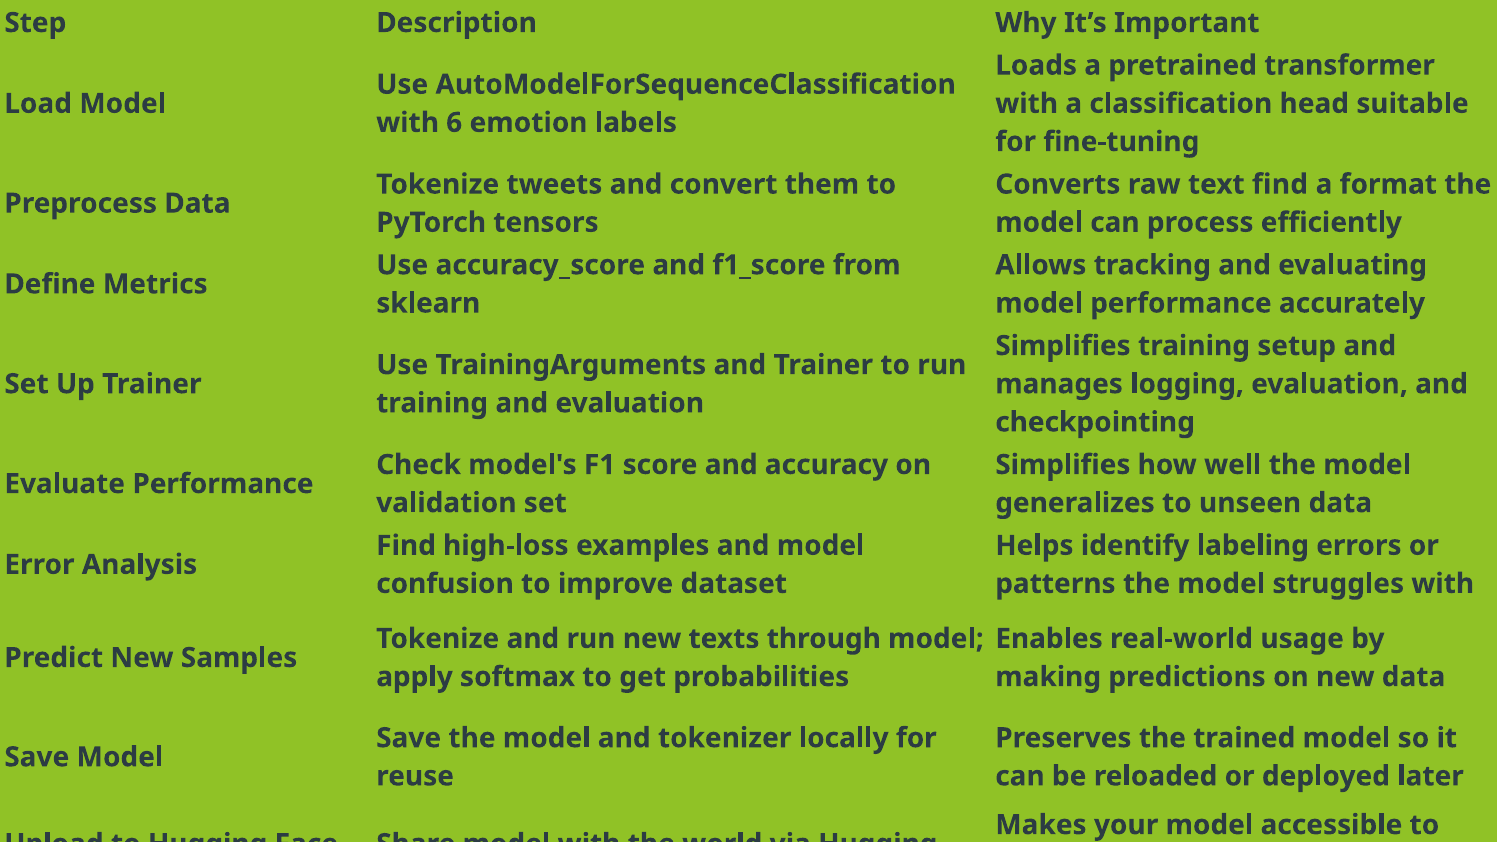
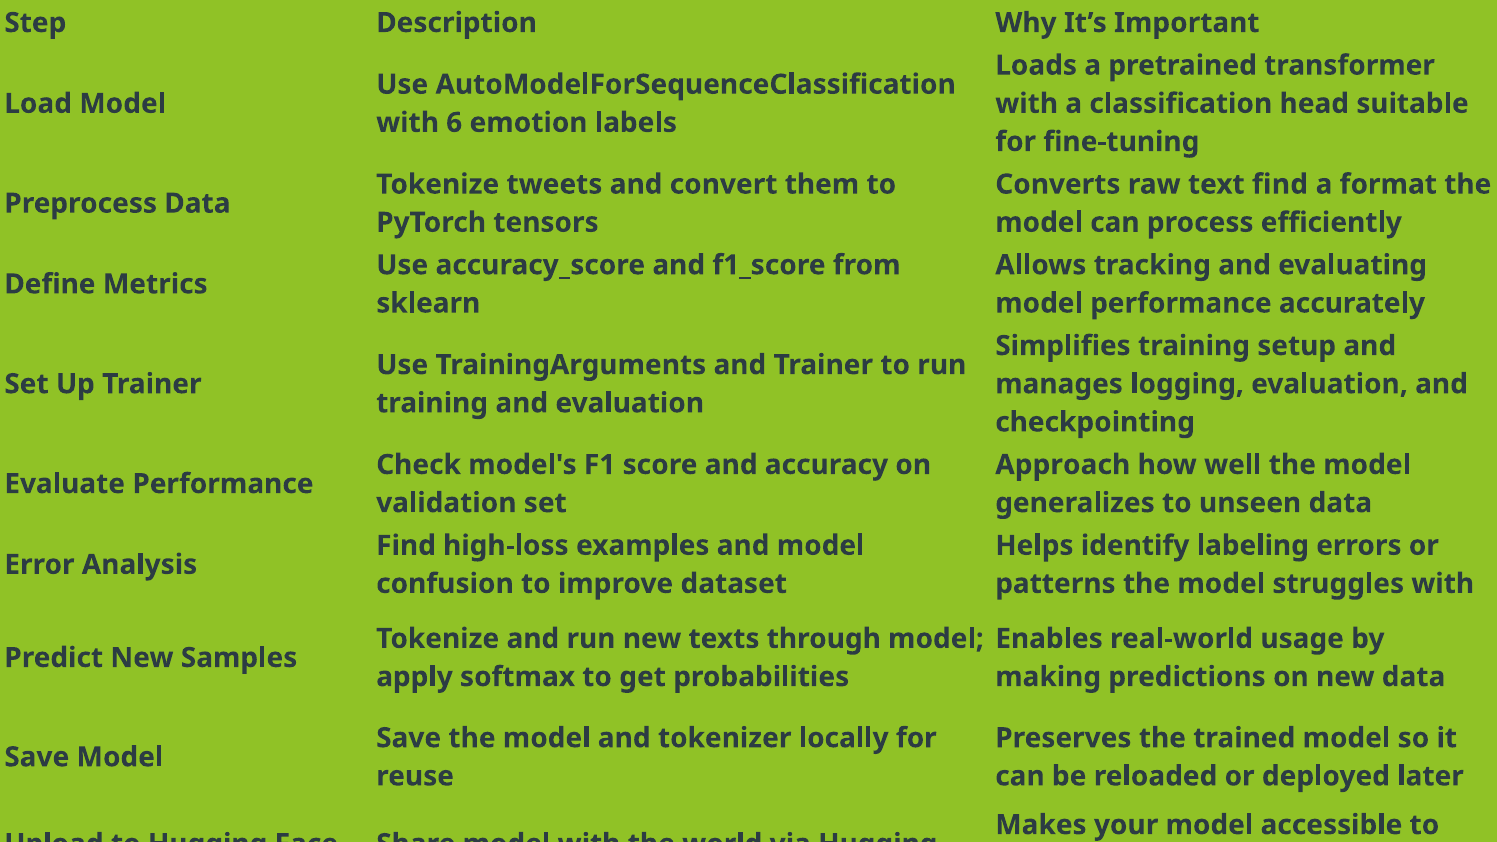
Simplifies at (1063, 465): Simplifies -> Approach
